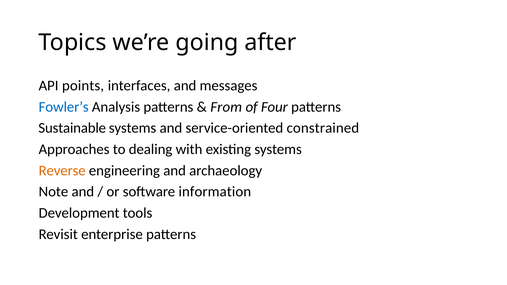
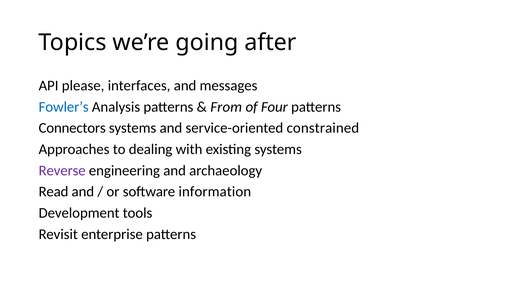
points: points -> please
Sustainable: Sustainable -> Connectors
Reverse colour: orange -> purple
Note: Note -> Read
